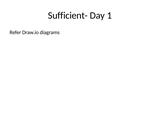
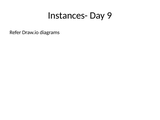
Sufficient-: Sufficient- -> Instances-
1: 1 -> 9
